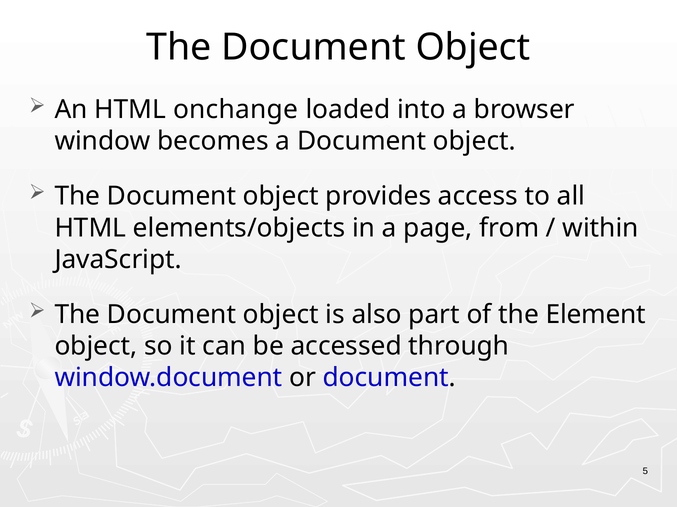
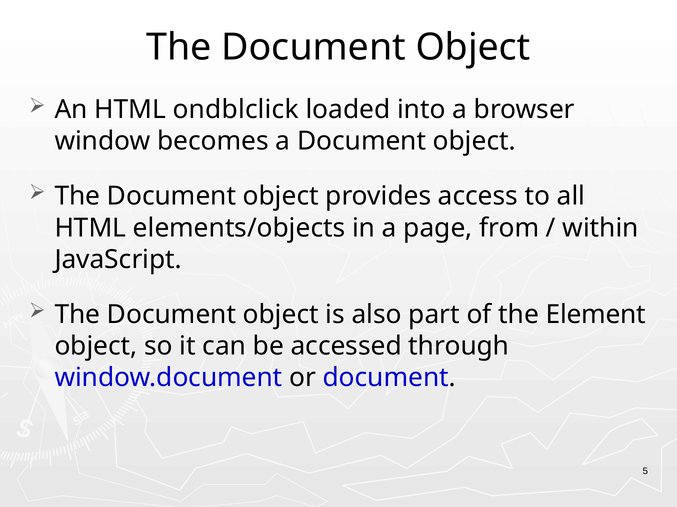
onchange: onchange -> ondblclick
